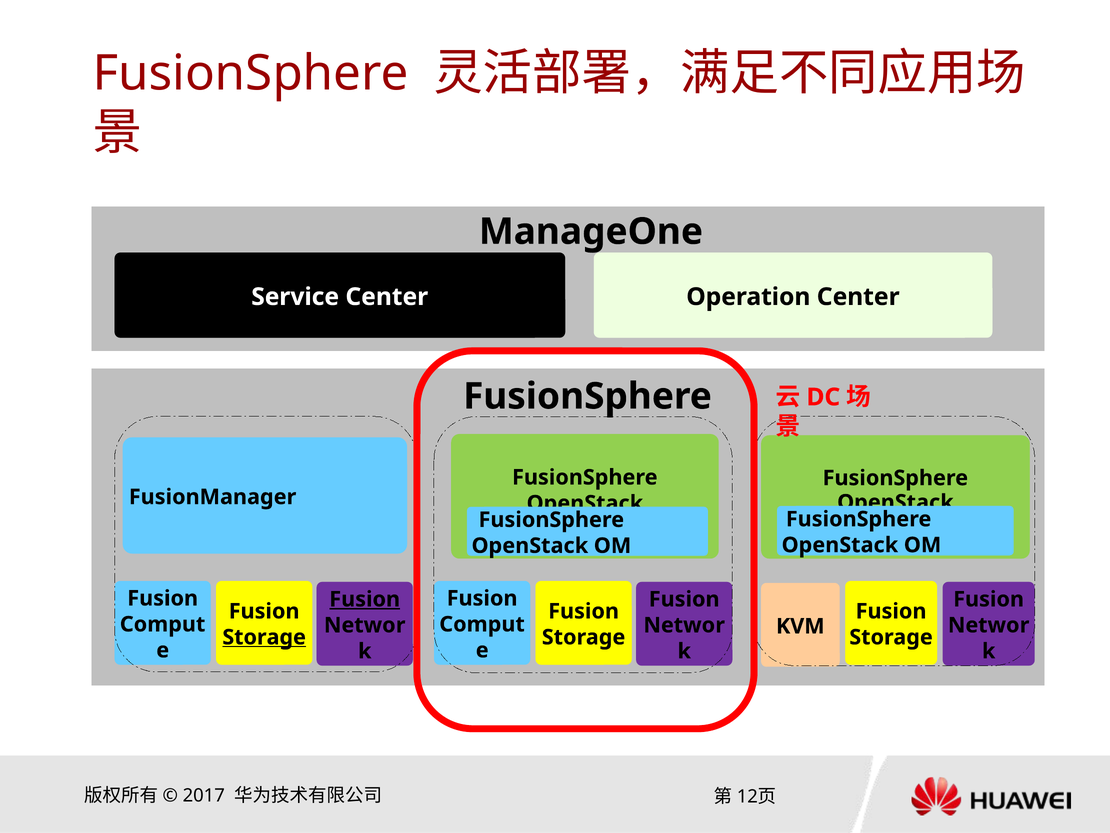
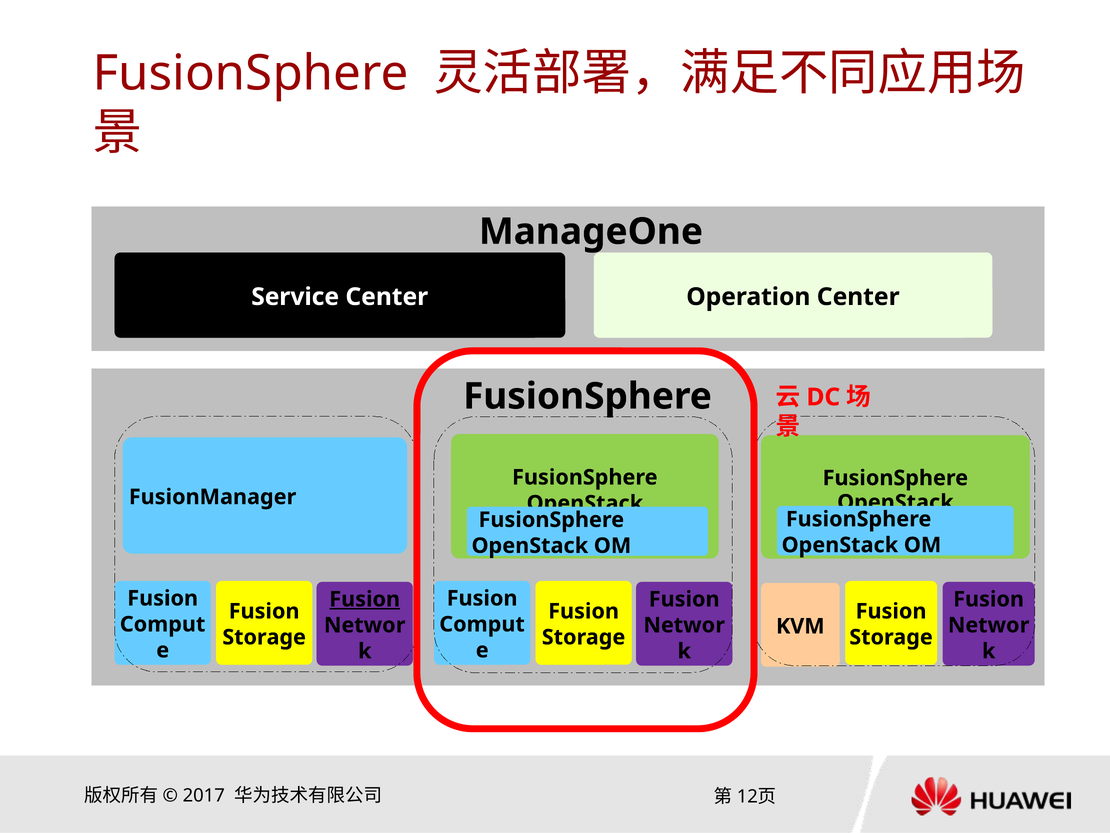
Storage at (264, 637) underline: present -> none
